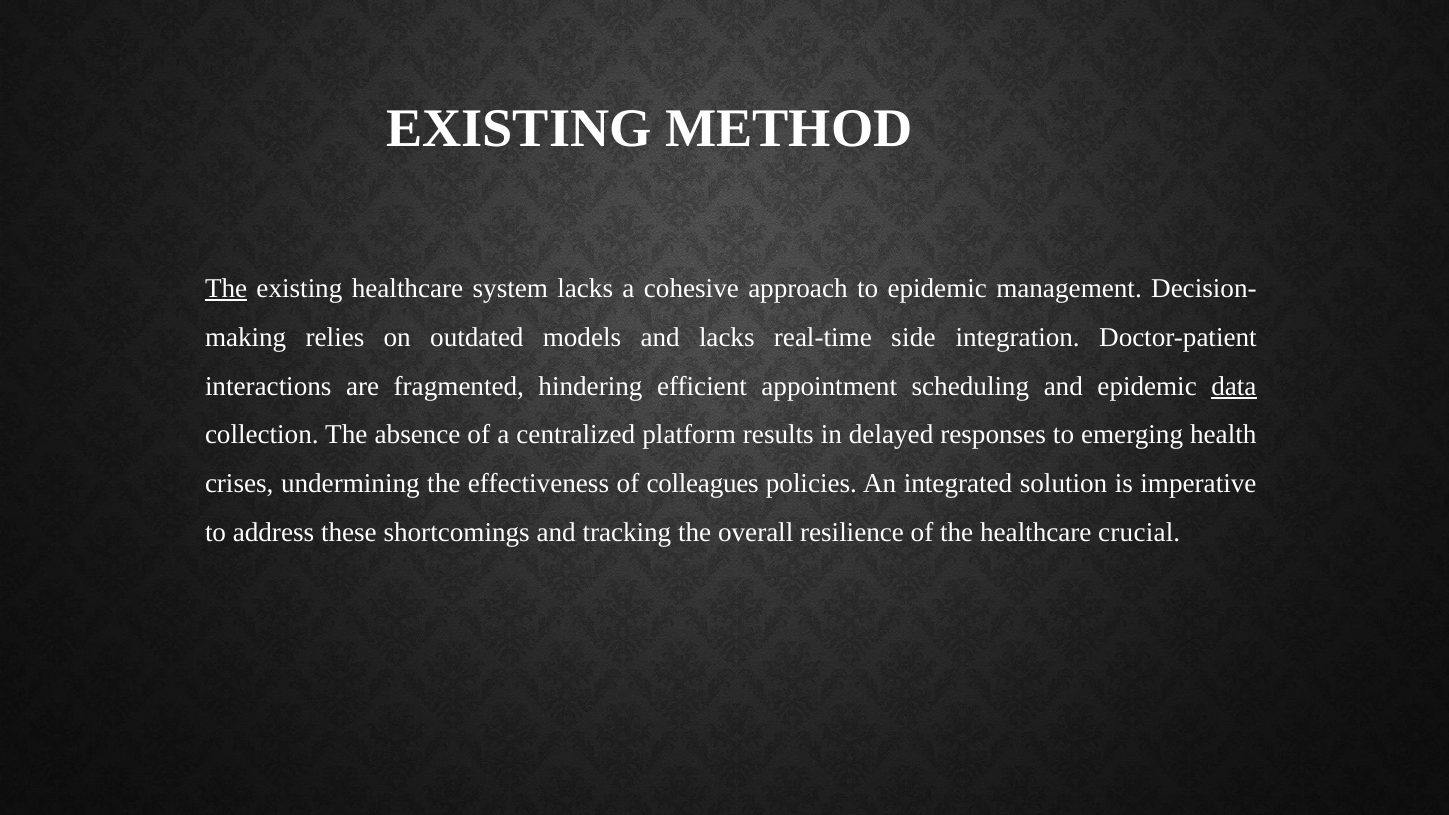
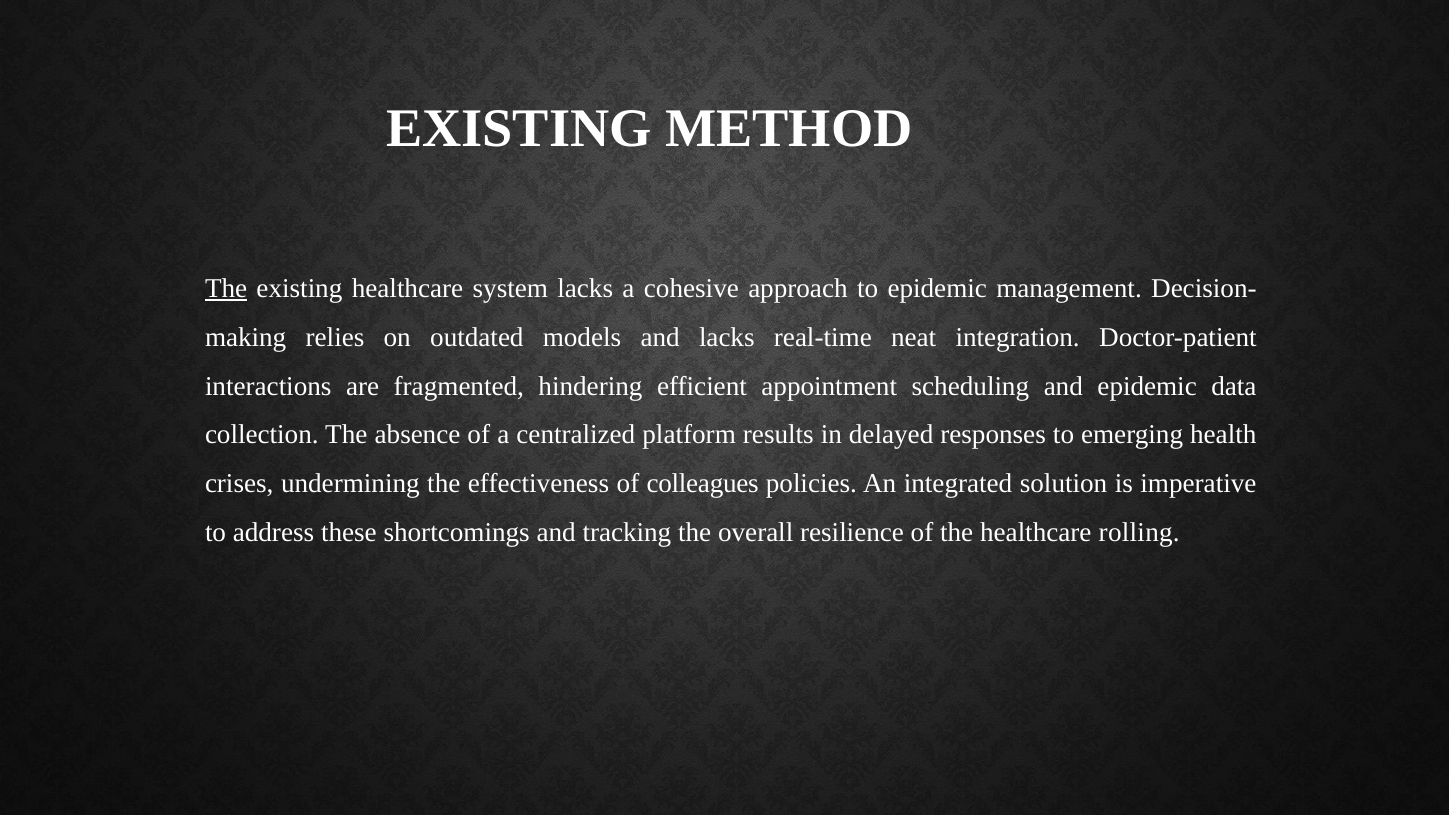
side: side -> neat
data underline: present -> none
crucial: crucial -> rolling
